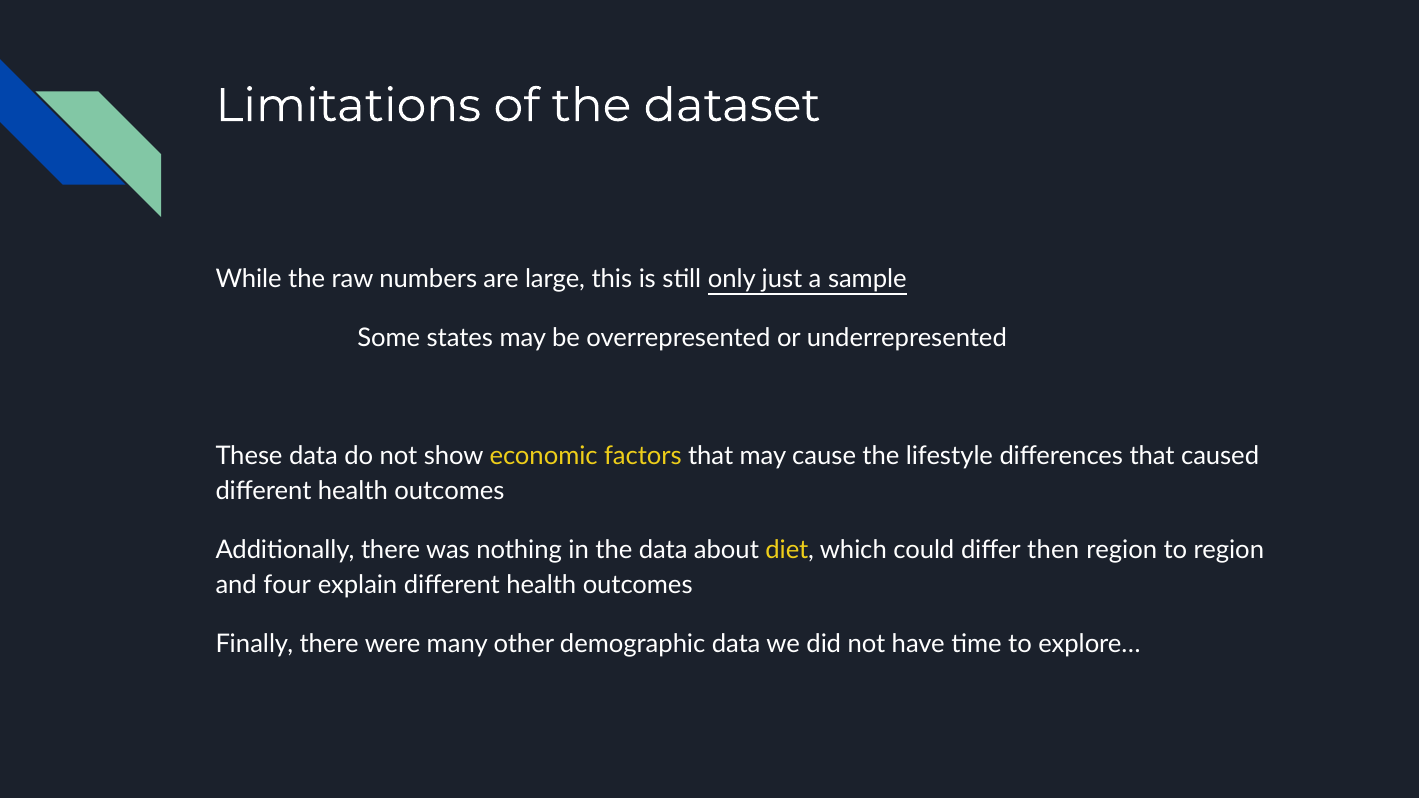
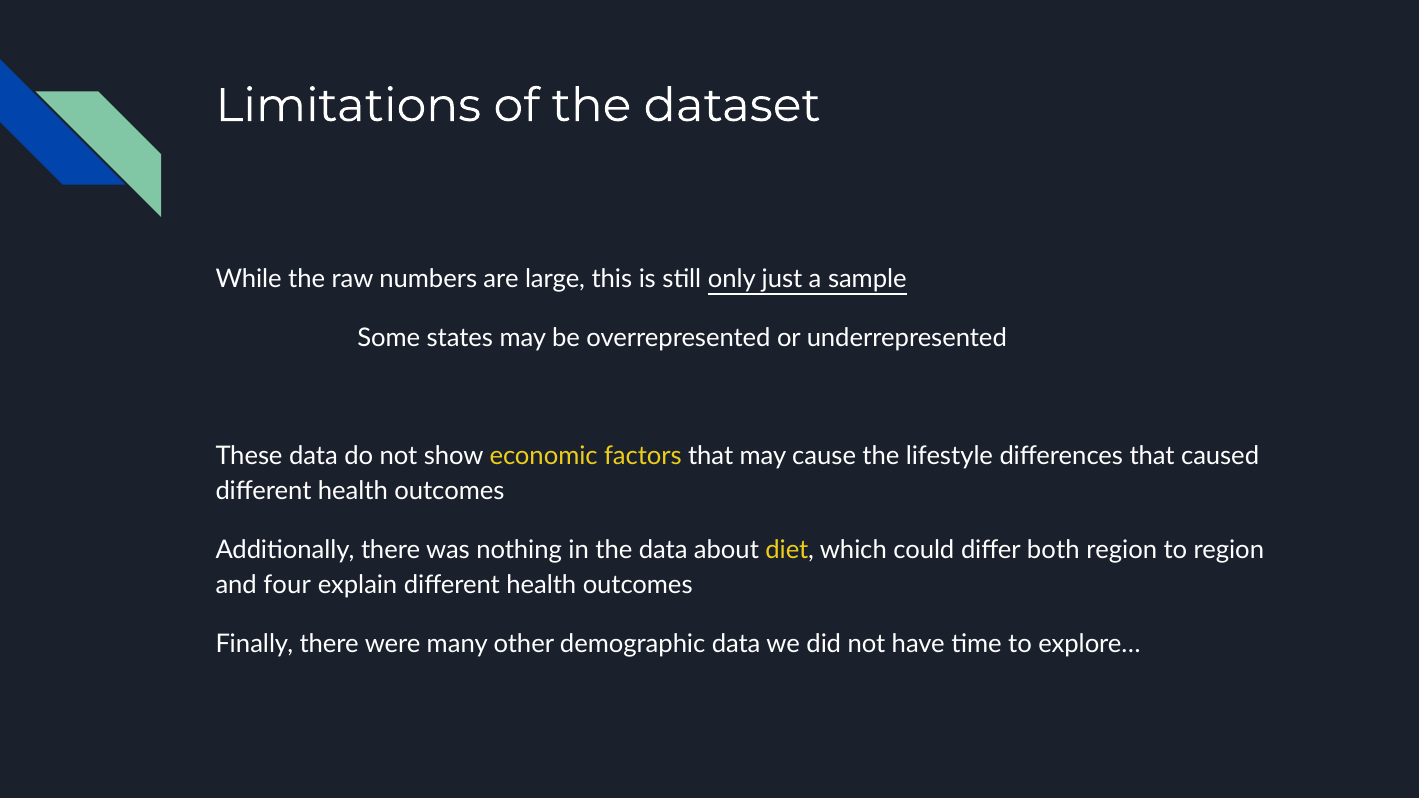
then: then -> both
